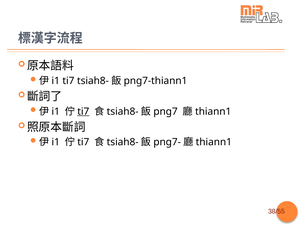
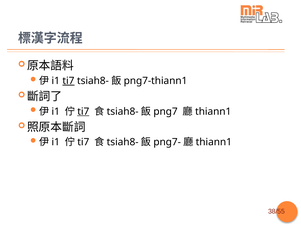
ti7 at (68, 81) underline: none -> present
